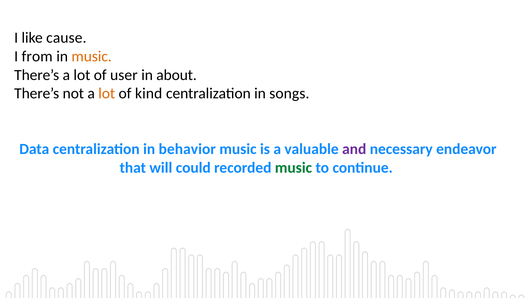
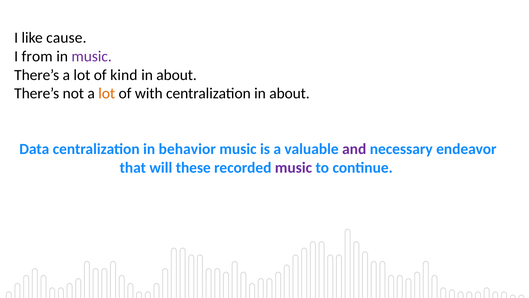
music at (92, 56) colour: orange -> purple
user: user -> kind
kind: kind -> with
centralization in songs: songs -> about
could: could -> these
music at (293, 167) colour: green -> purple
